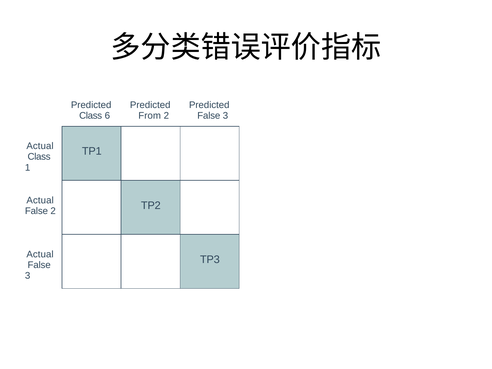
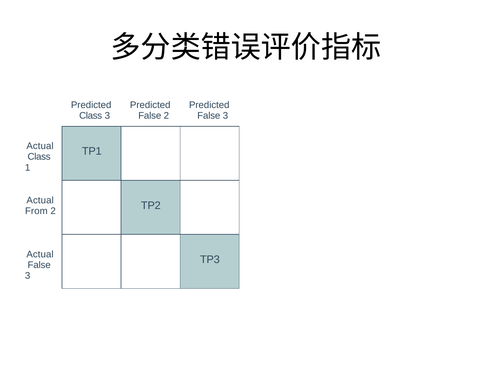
Class 6: 6 -> 3
From at (150, 116): From -> False
False at (36, 211): False -> From
